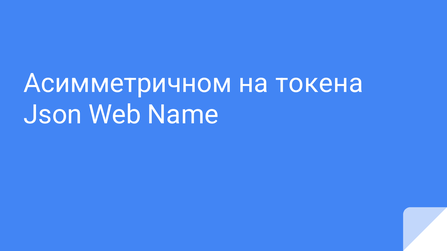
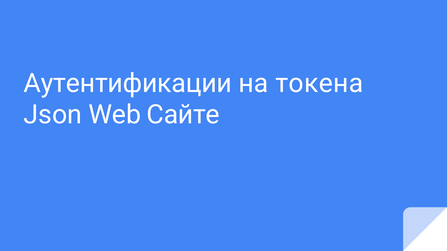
Асимметричном: Асимметричном -> Аутентификации
Name: Name -> Сайте
